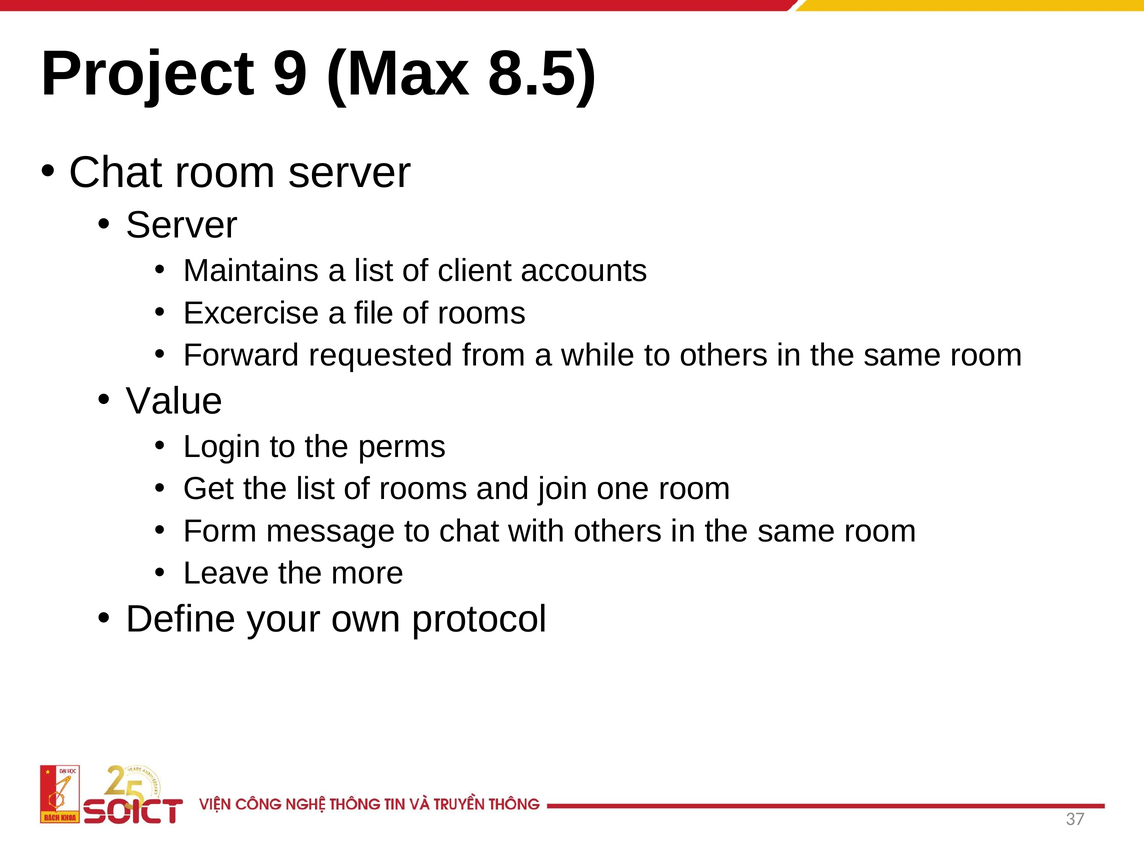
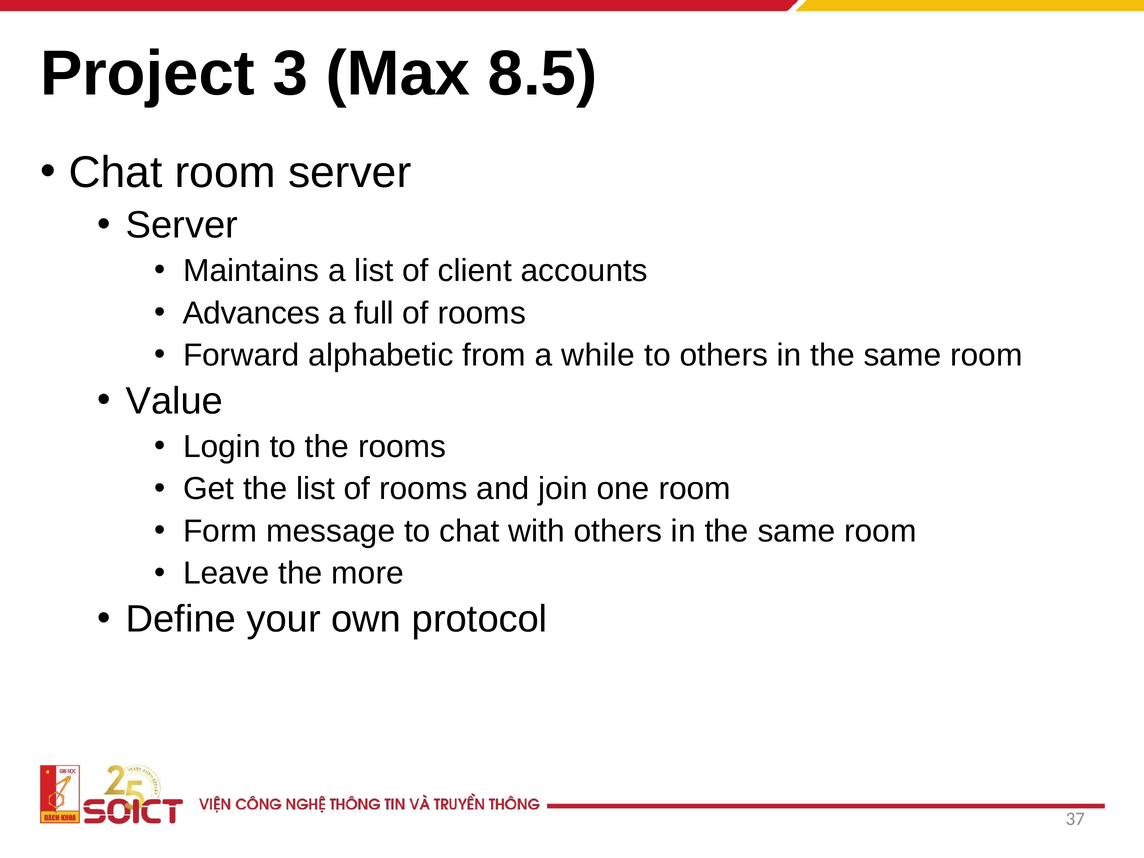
9: 9 -> 3
Excercise: Excercise -> Advances
file: file -> full
requested: requested -> alphabetic
the perms: perms -> rooms
